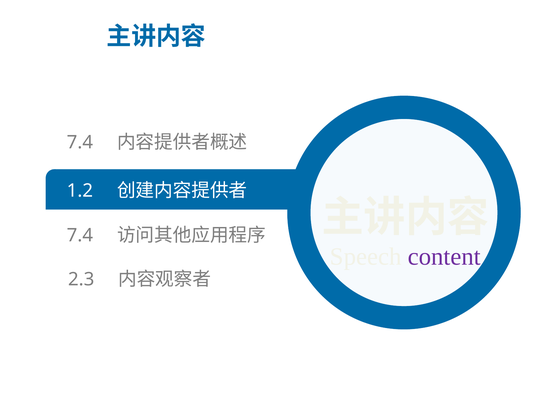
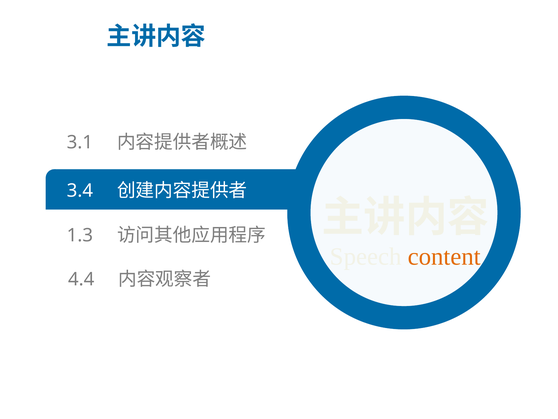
7.4 at (80, 142): 7.4 -> 3.1
1.2: 1.2 -> 3.4
7.4 at (80, 235): 7.4 -> 1.3
content colour: purple -> orange
2.3: 2.3 -> 4.4
